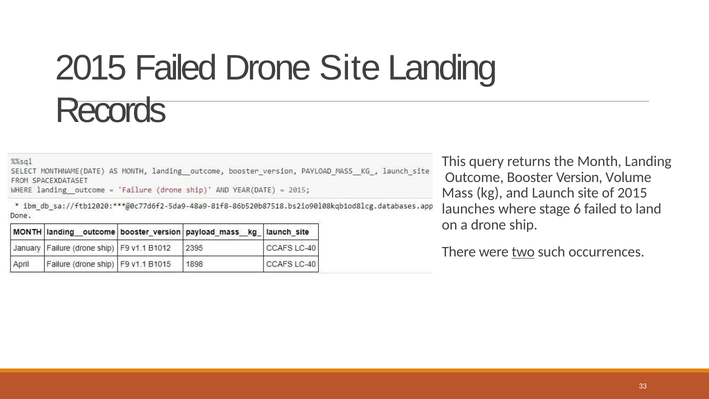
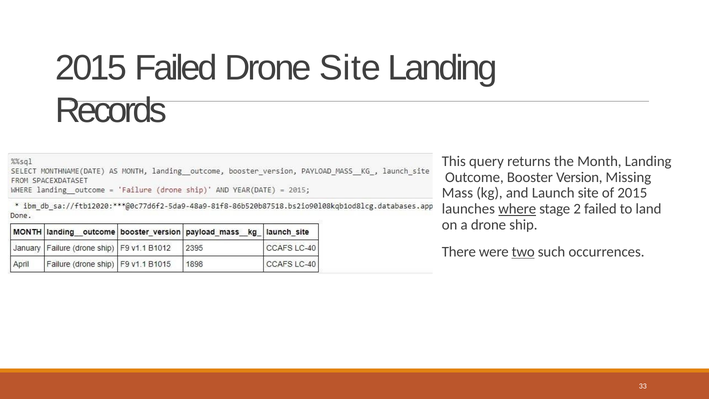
Volume: Volume -> Missing
where underline: none -> present
6: 6 -> 2
